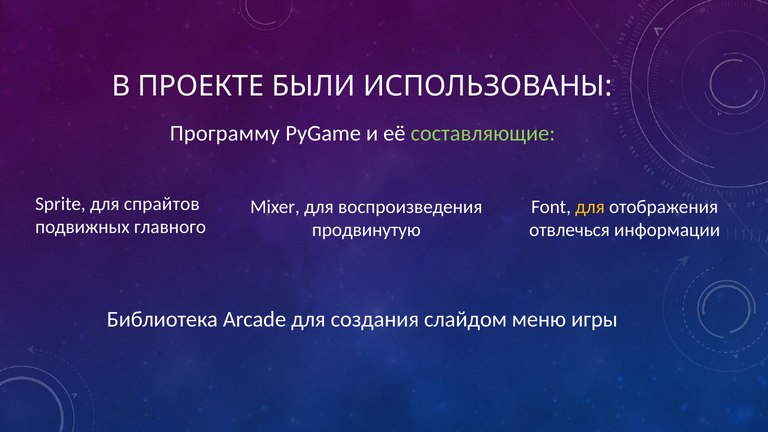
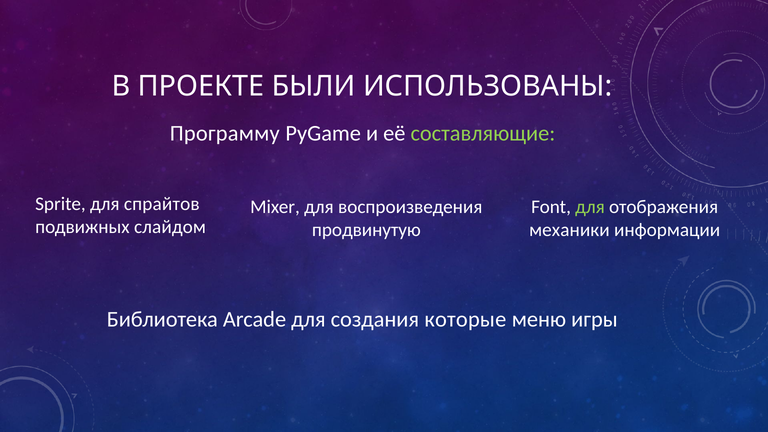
для at (590, 207) colour: yellow -> light green
главного: главного -> слайдом
отвлечься: отвлечься -> механики
слайдом: слайдом -> которые
